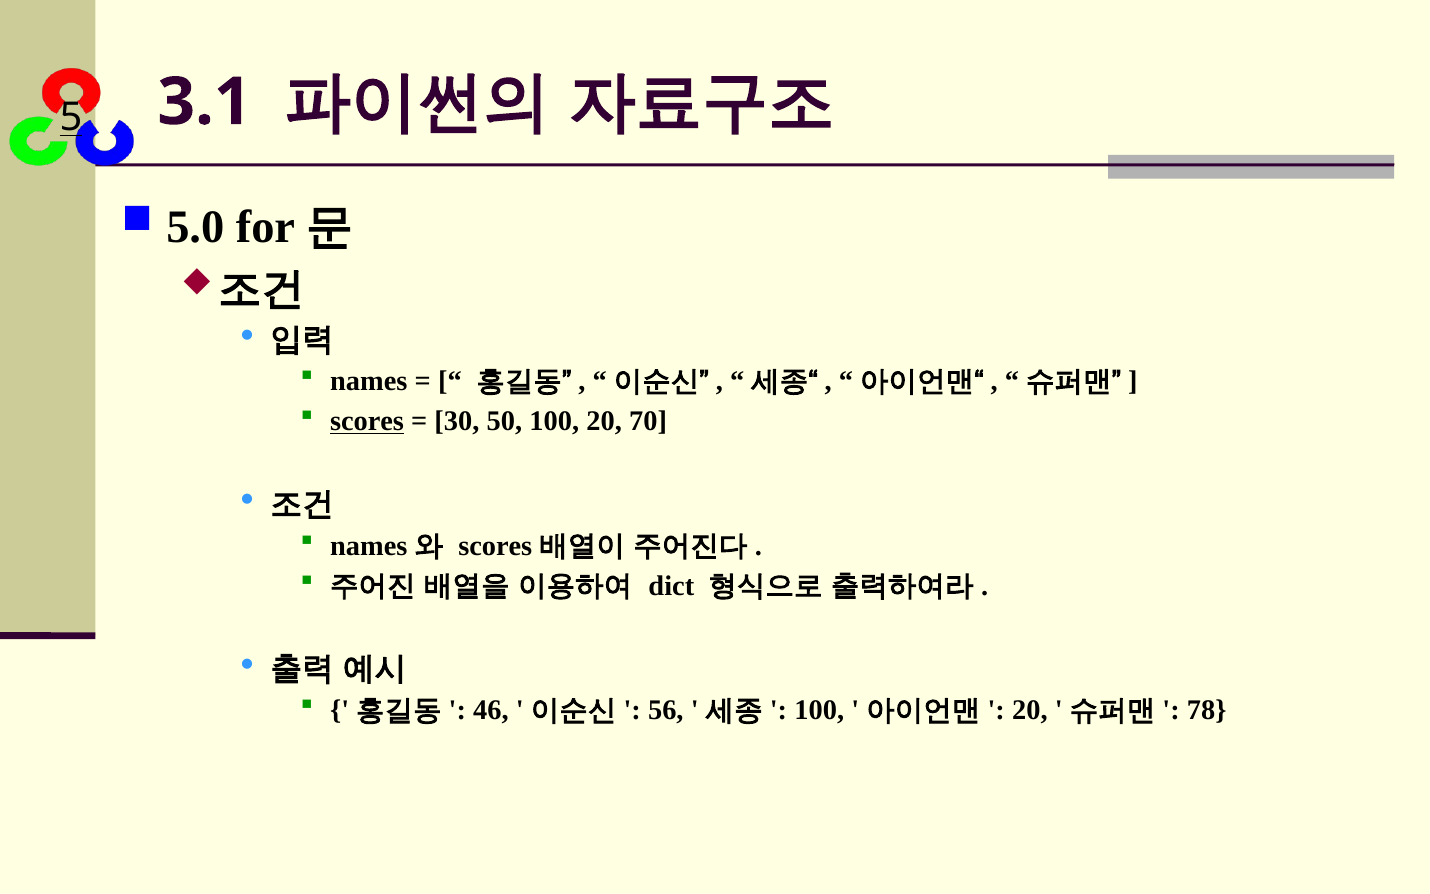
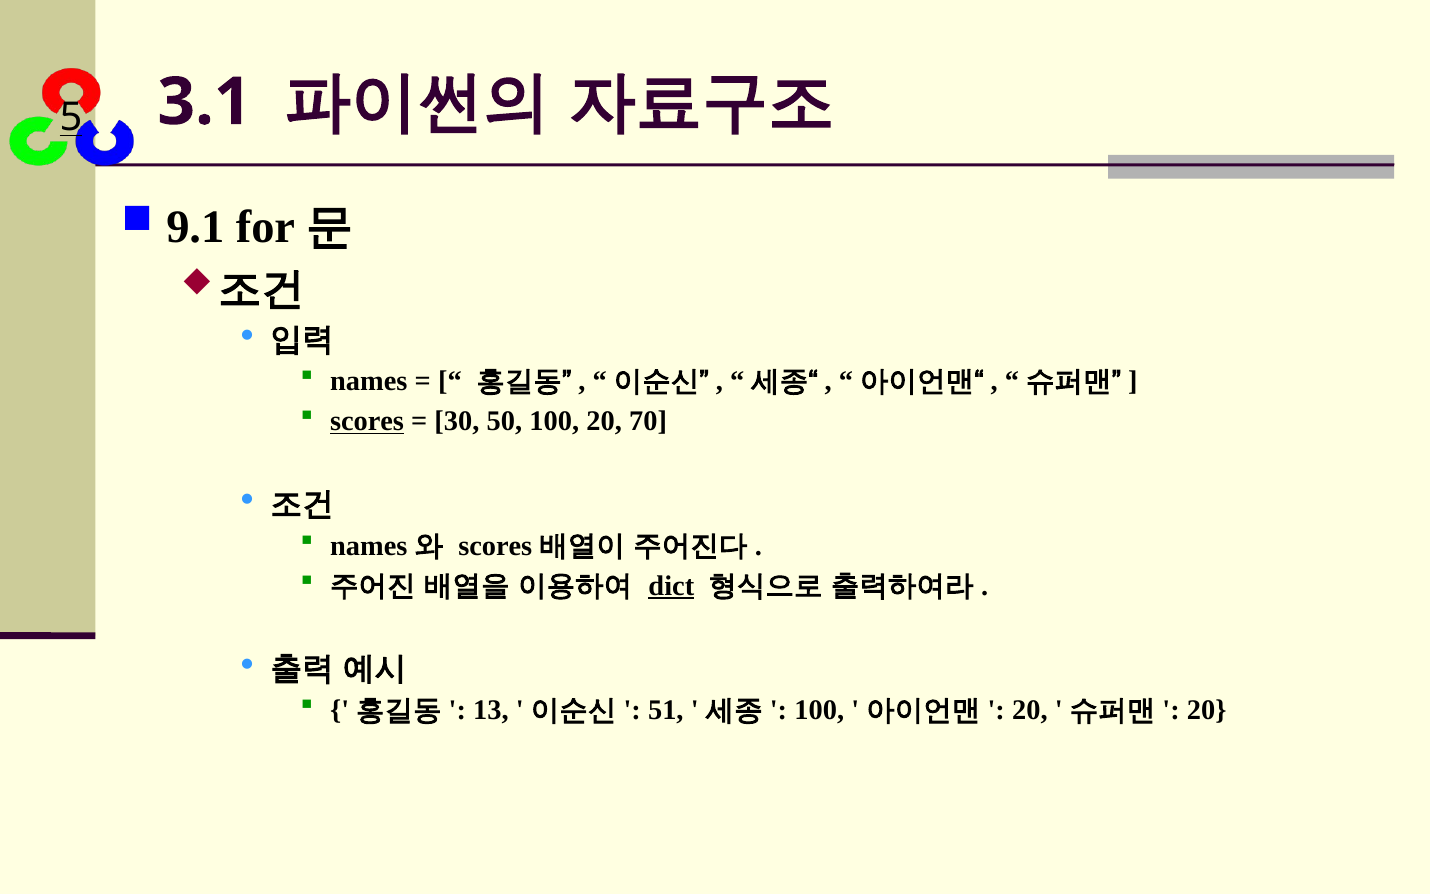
5.0: 5.0 -> 9.1
dict underline: none -> present
46: 46 -> 13
56: 56 -> 51
78 at (1207, 710): 78 -> 20
